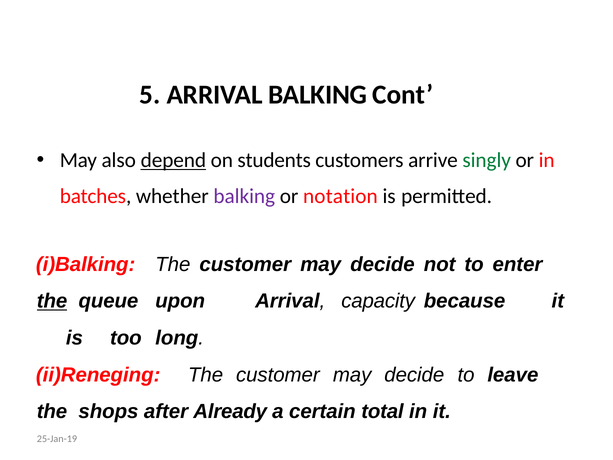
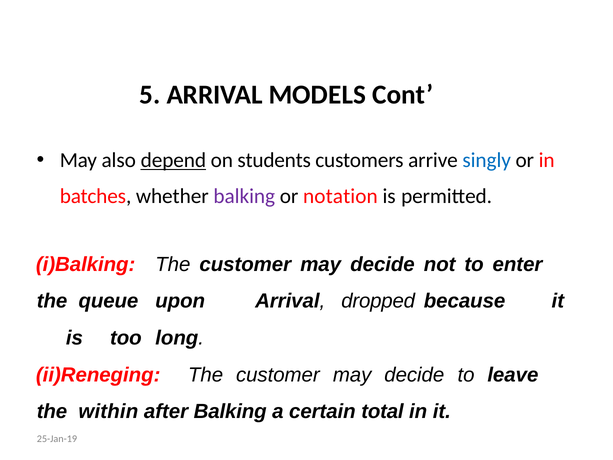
ARRIVAL BALKING: BALKING -> MODELS
singly colour: green -> blue
the at (52, 301) underline: present -> none
capacity: capacity -> dropped
shops: shops -> within
after Already: Already -> Balking
